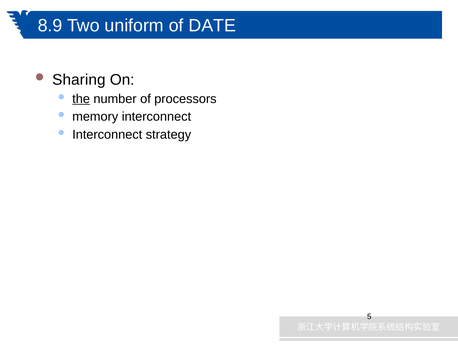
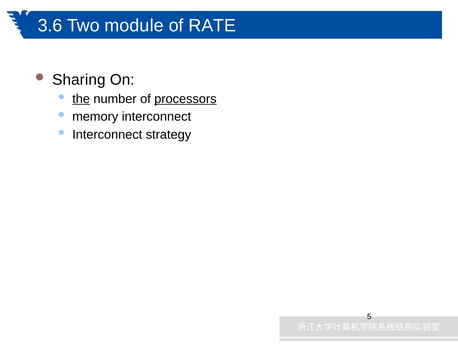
8.9: 8.9 -> 3.6
uniform: uniform -> module
DATE: DATE -> RATE
processors underline: none -> present
